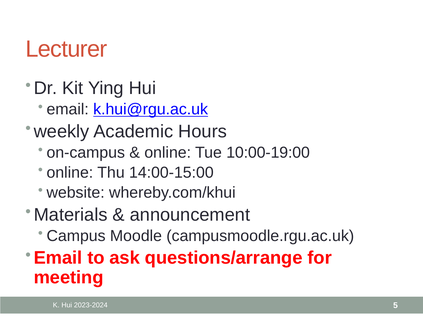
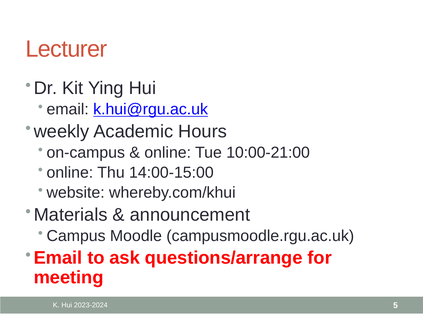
10:00-19:00: 10:00-19:00 -> 10:00-21:00
